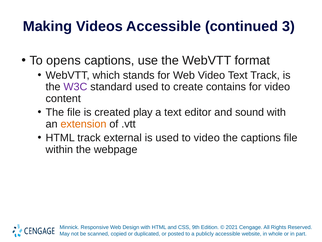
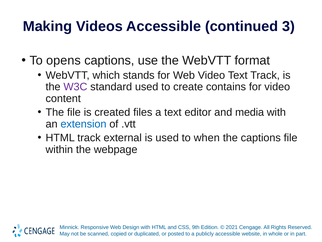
play: play -> files
sound: sound -> media
extension colour: orange -> blue
to video: video -> when
